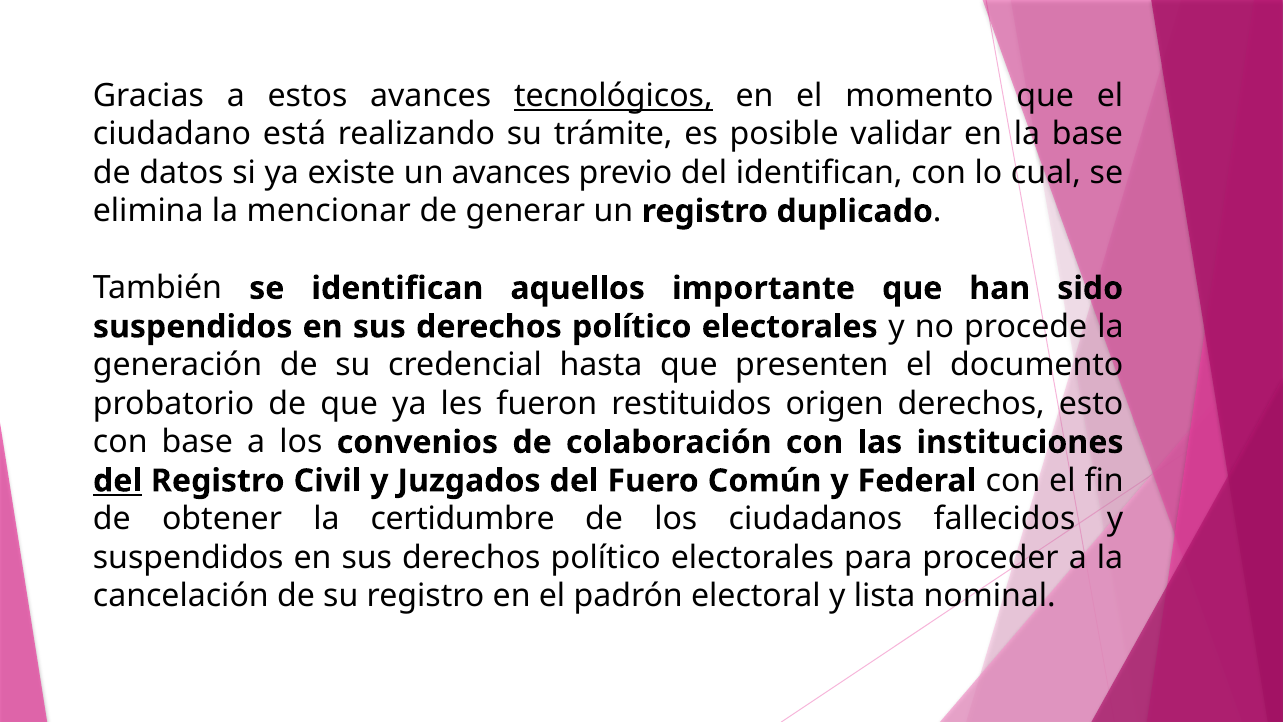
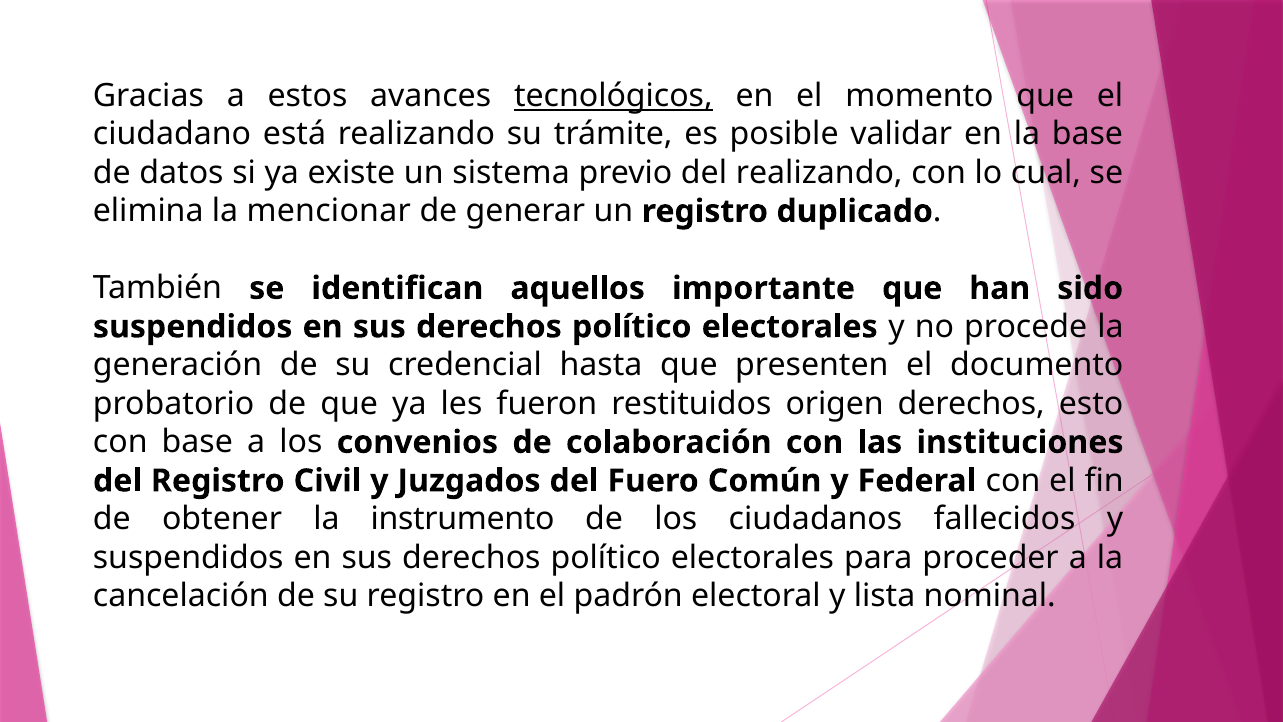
un avances: avances -> sistema
del identifican: identifican -> realizando
del at (117, 481) underline: present -> none
certidumbre: certidumbre -> instrumento
